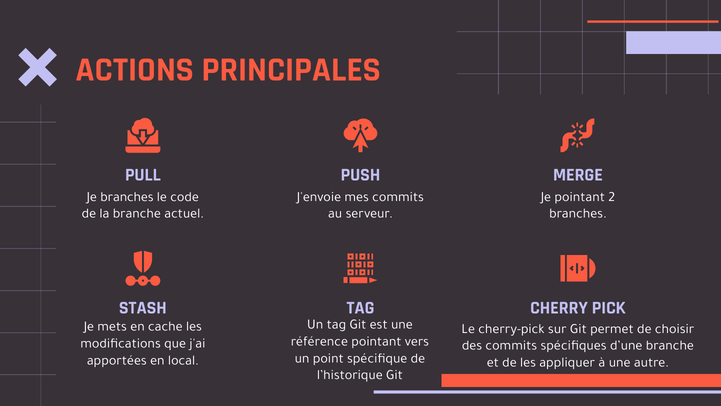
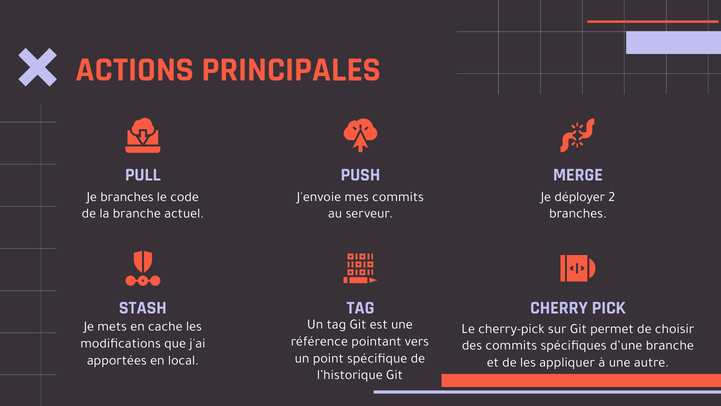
Je pointant: pointant -> déployer
